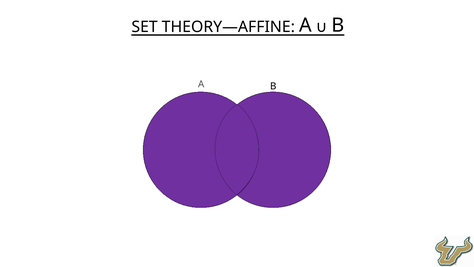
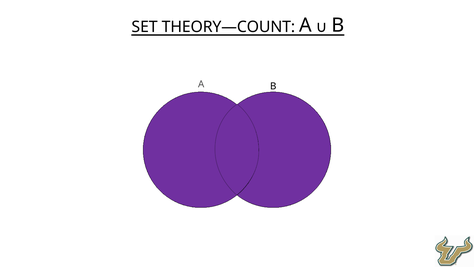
THEORY—AFFINE: THEORY—AFFINE -> THEORY—COUNT
